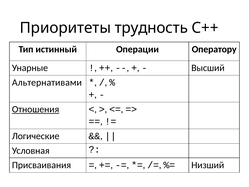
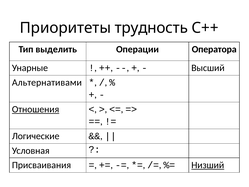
истинный: истинный -> выделить
Оператору: Оператору -> Оператора
Низший underline: none -> present
